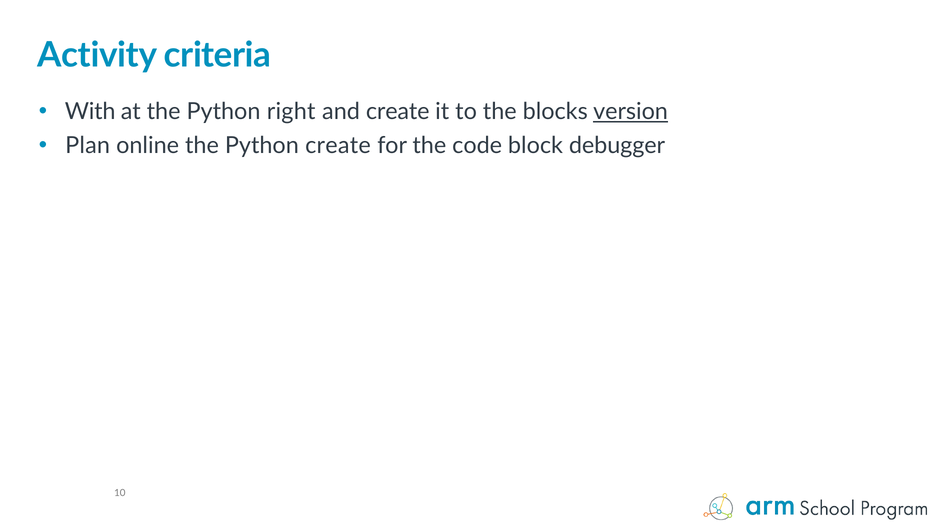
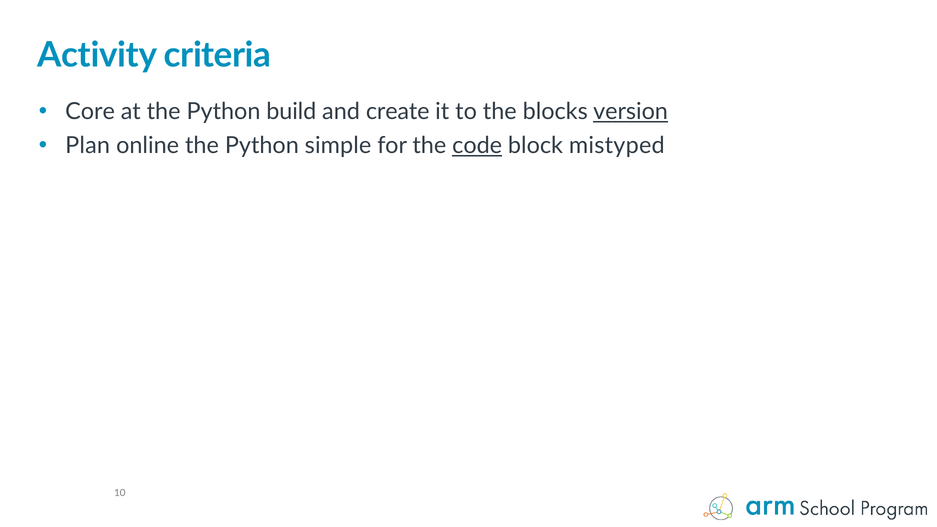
With: With -> Core
right: right -> build
Python create: create -> simple
code underline: none -> present
debugger: debugger -> mistyped
